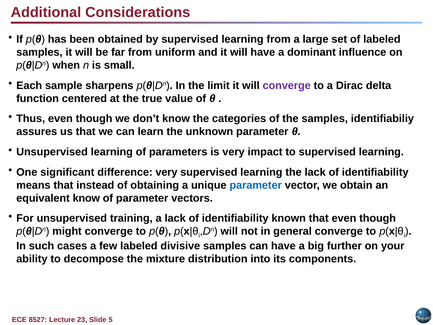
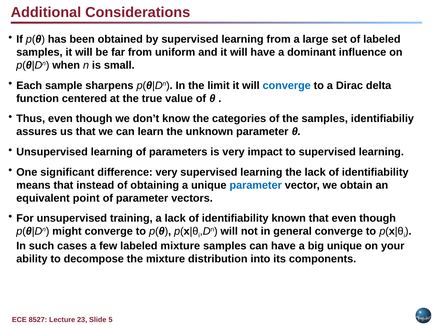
converge at (287, 85) colour: purple -> blue
equivalent know: know -> point
labeled divisive: divisive -> mixture
big further: further -> unique
